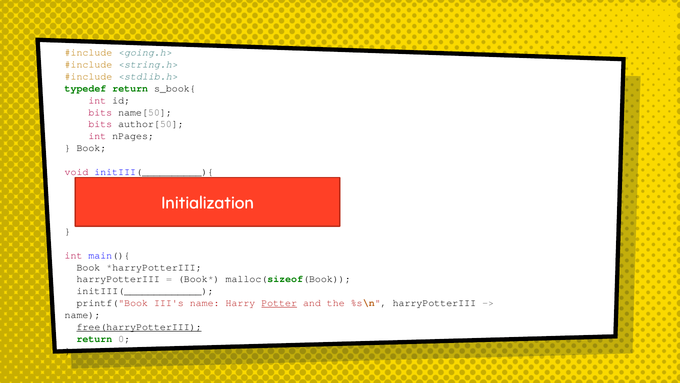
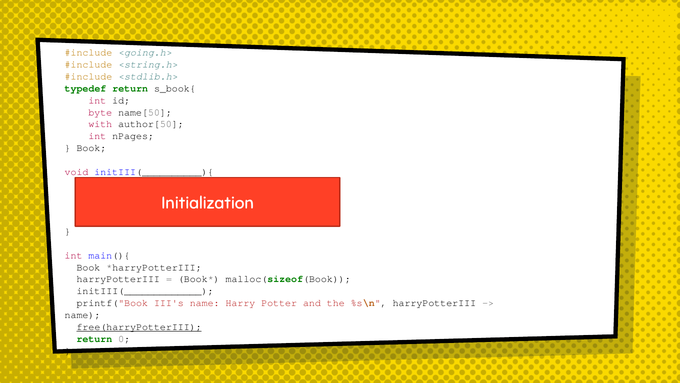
bits at (100, 112): bits -> byte
bits at (100, 124): bits -> with
Potter underline: present -> none
